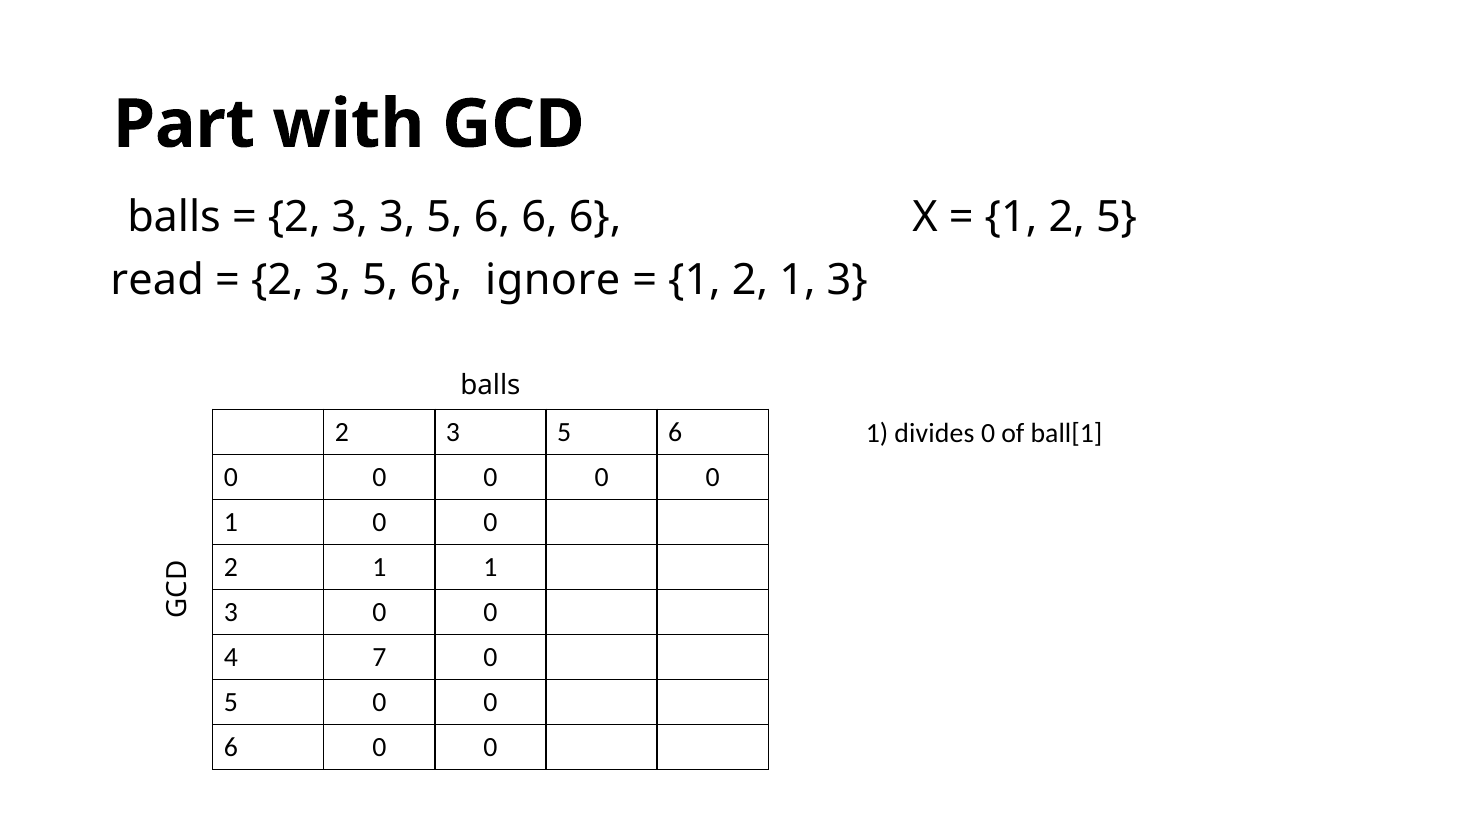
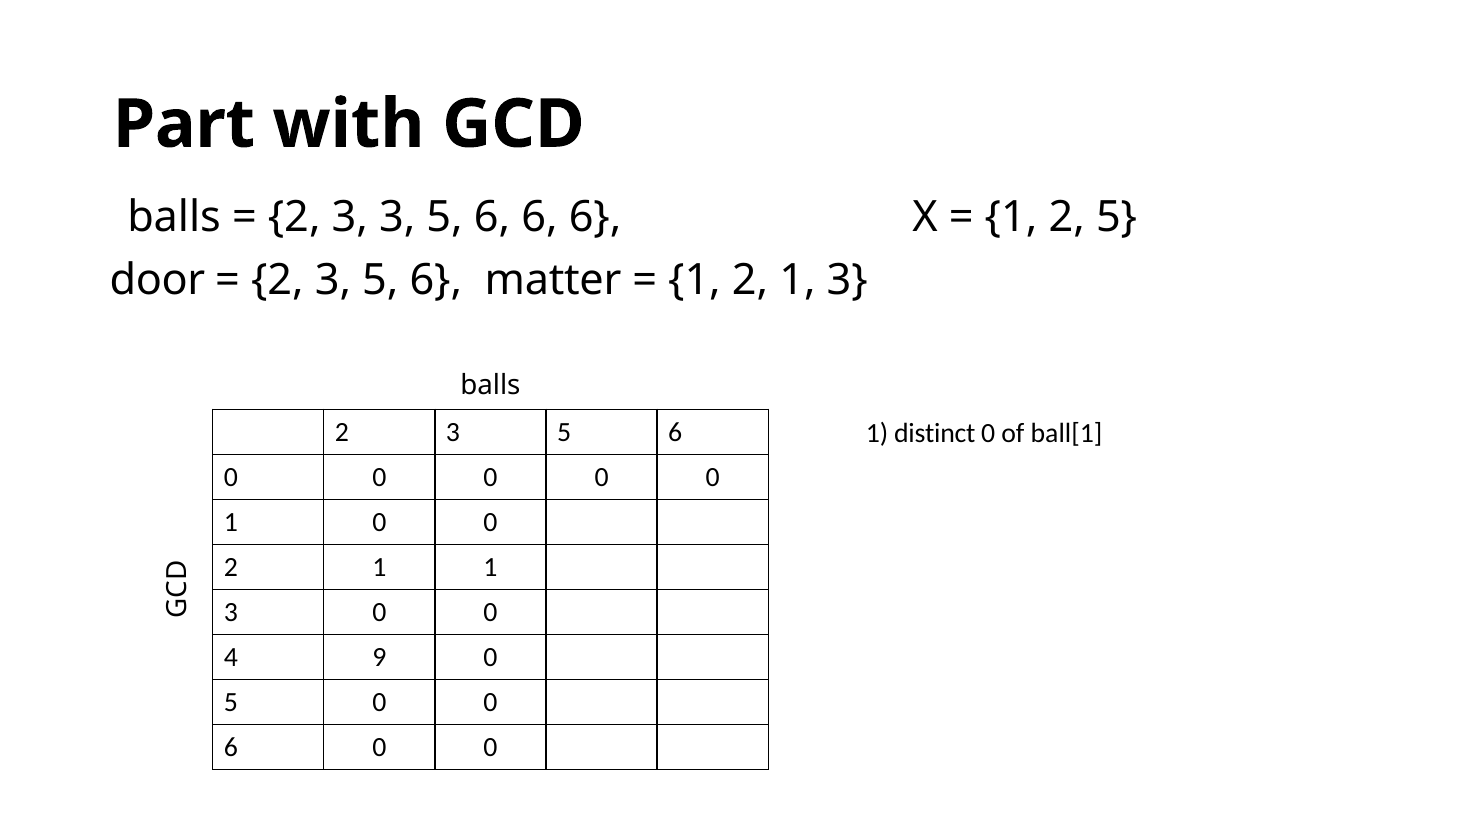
read: read -> door
ignore: ignore -> matter
divides: divides -> distinct
7: 7 -> 9
